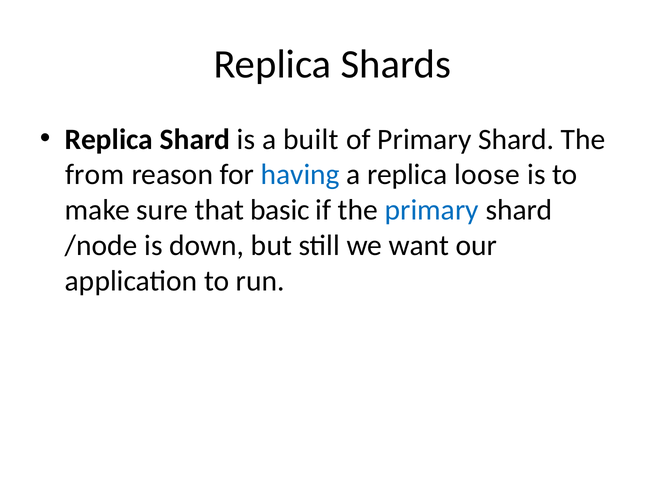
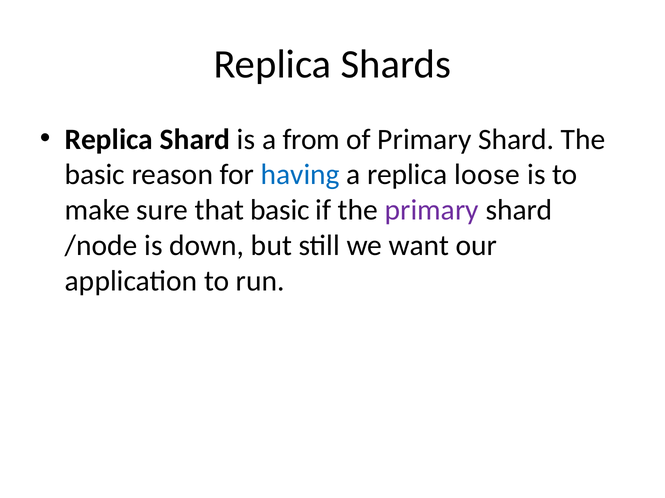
built: built -> from
from at (95, 175): from -> basic
primary at (432, 210) colour: blue -> purple
